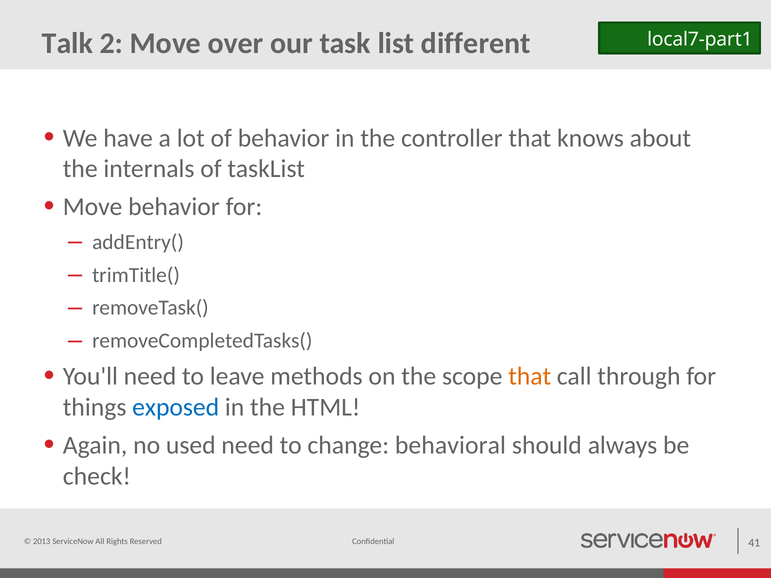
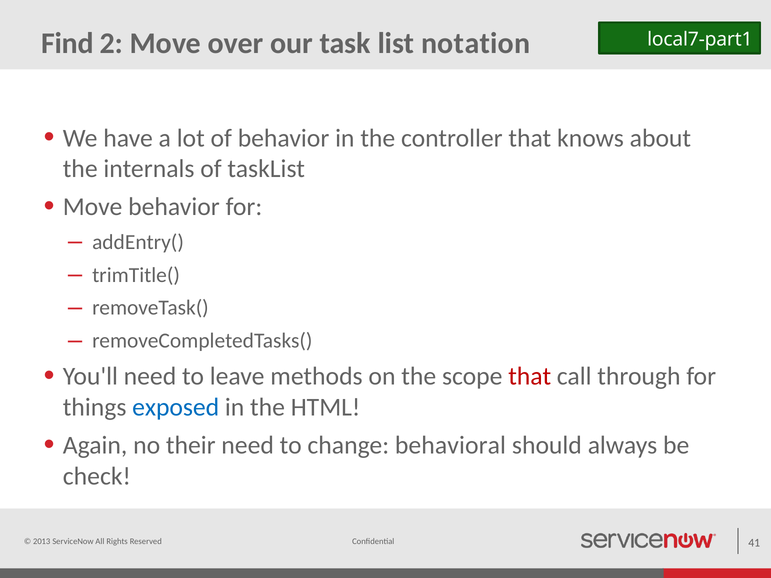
Talk: Talk -> Find
different: different -> notation
that at (530, 377) colour: orange -> red
used: used -> their
